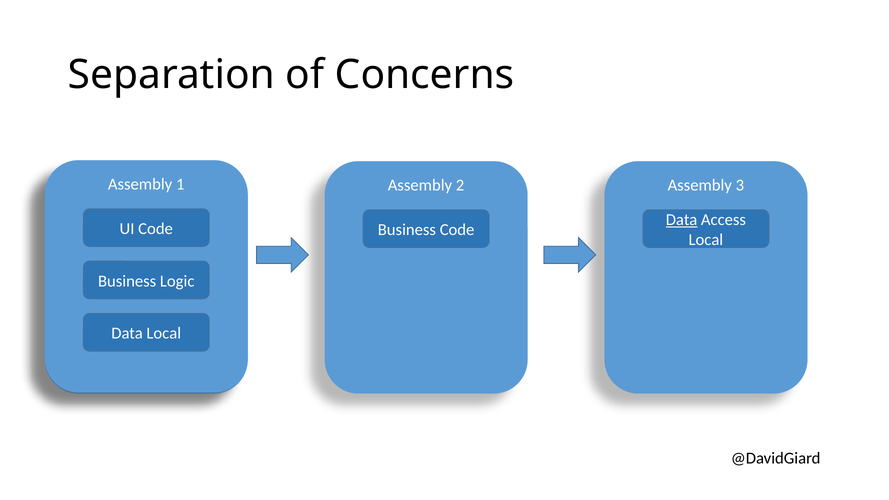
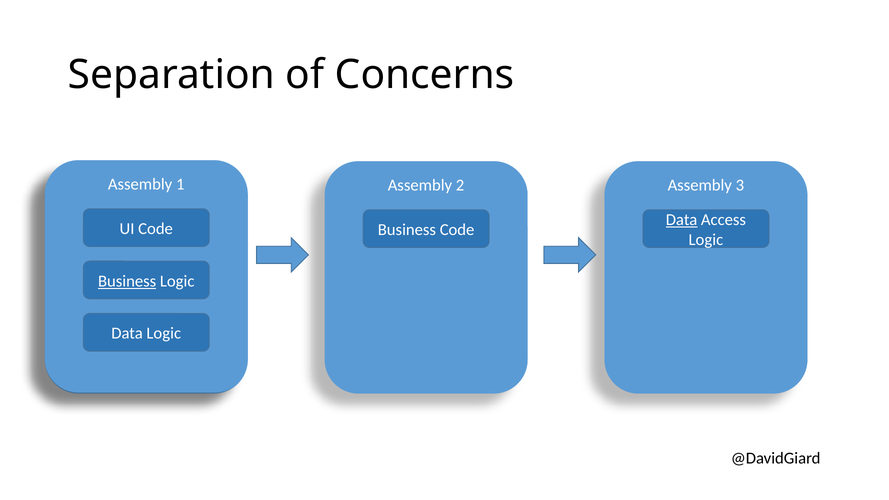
Local at (706, 240): Local -> Logic
Business at (127, 281) underline: none -> present
Data Local: Local -> Logic
